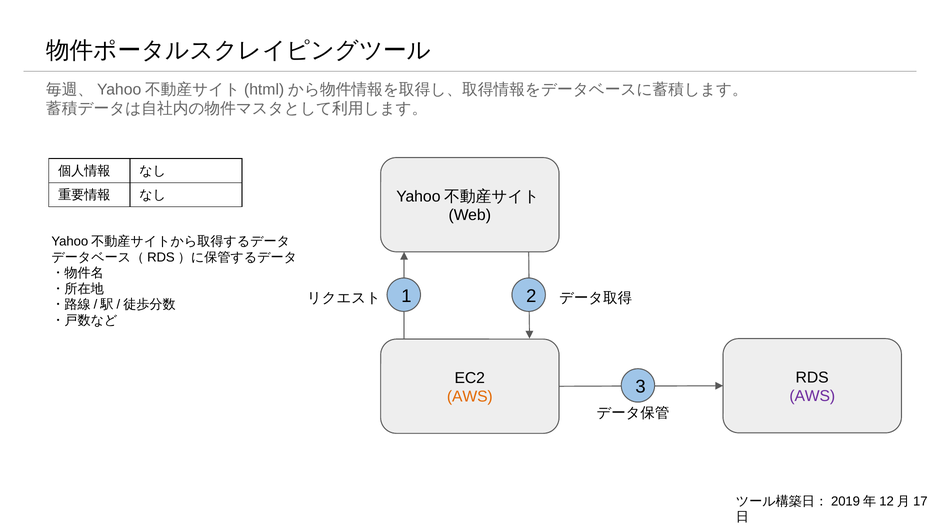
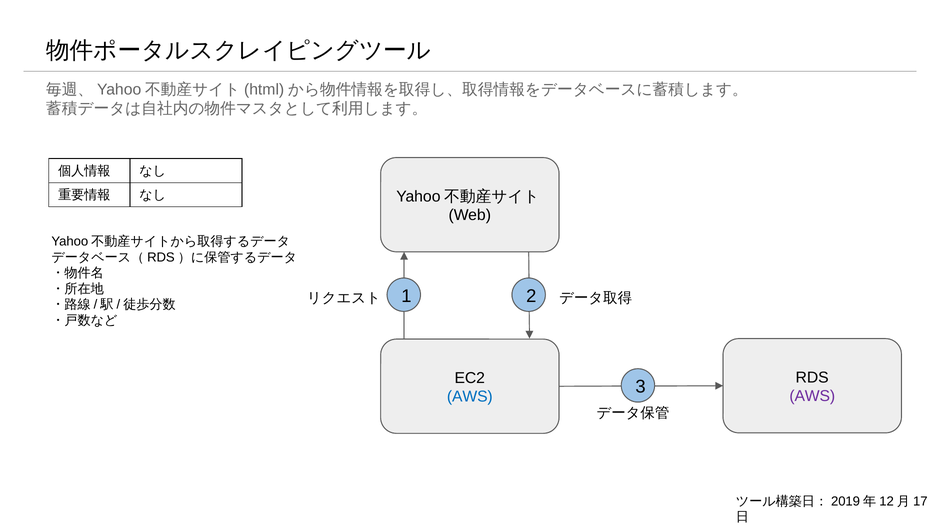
AWS at (470, 397) colour: orange -> blue
